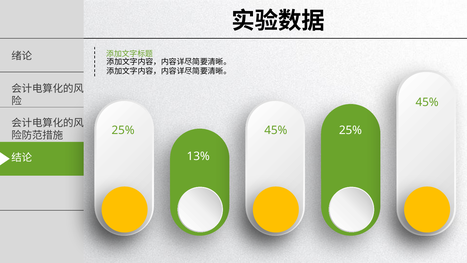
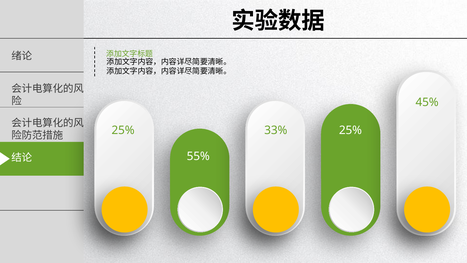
45% at (276, 130): 45% -> 33%
13%: 13% -> 55%
